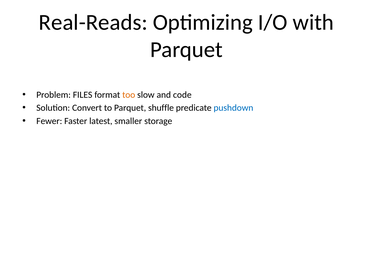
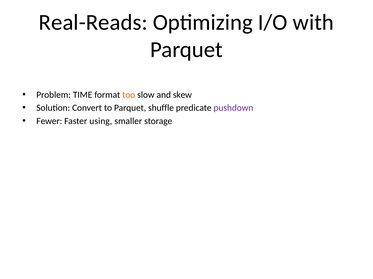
FILES: FILES -> TIME
code: code -> skew
pushdown colour: blue -> purple
latest: latest -> using
